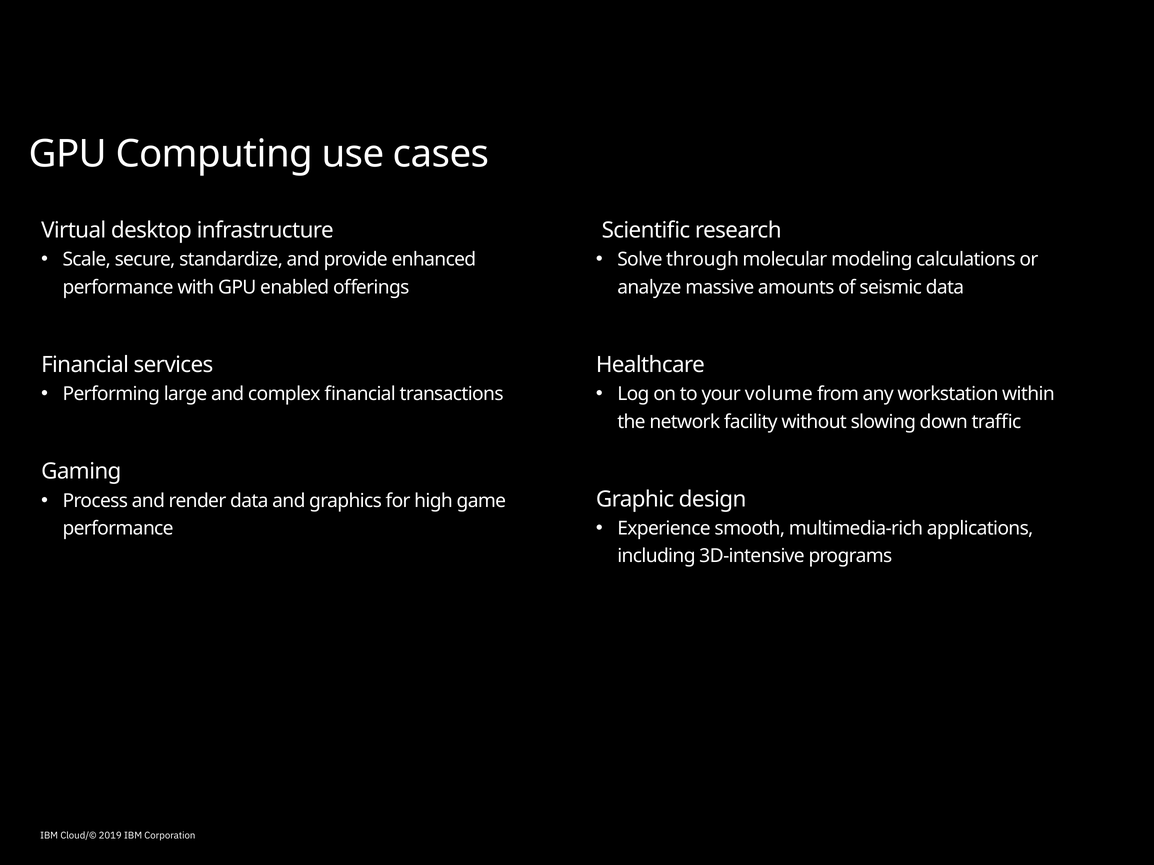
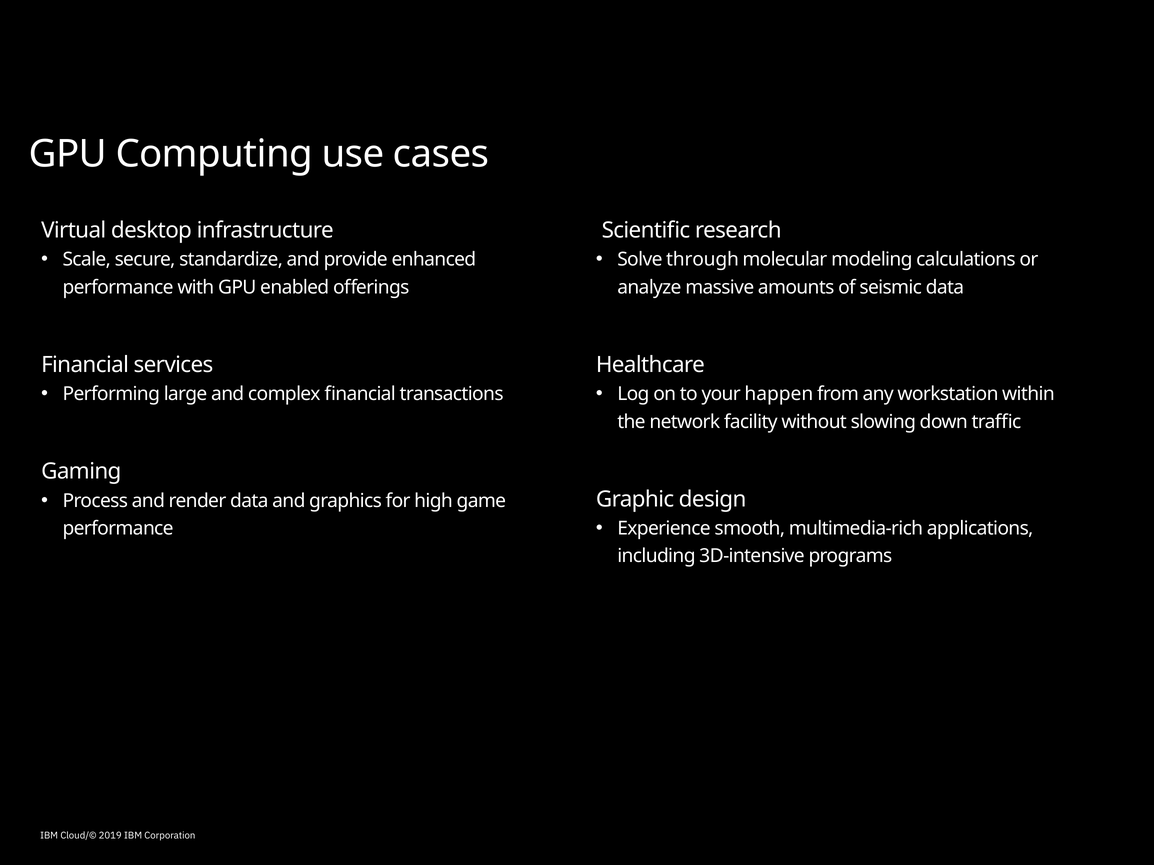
volume: volume -> happen
